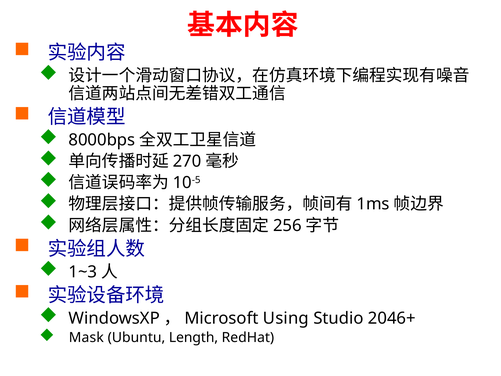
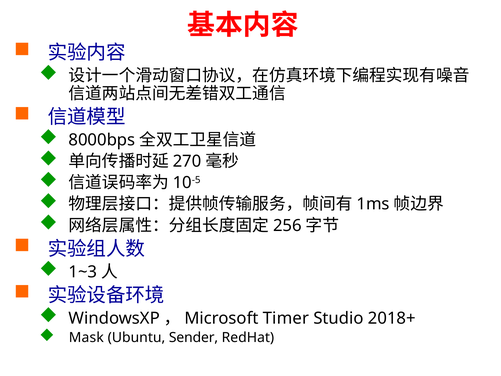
Using: Using -> Timer
2046+: 2046+ -> 2018+
Length: Length -> Sender
